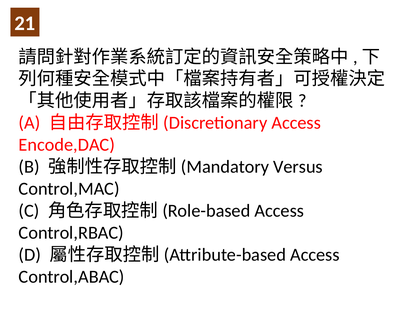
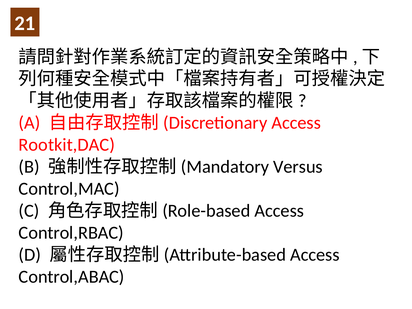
Encode,DAC: Encode,DAC -> Rootkit,DAC
